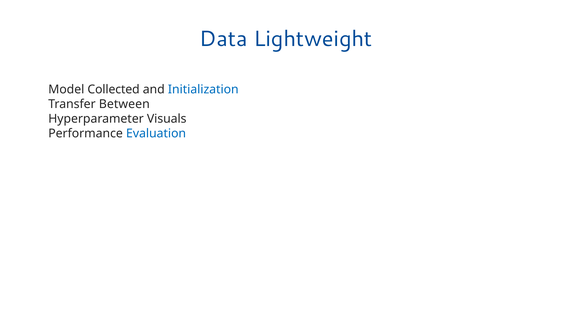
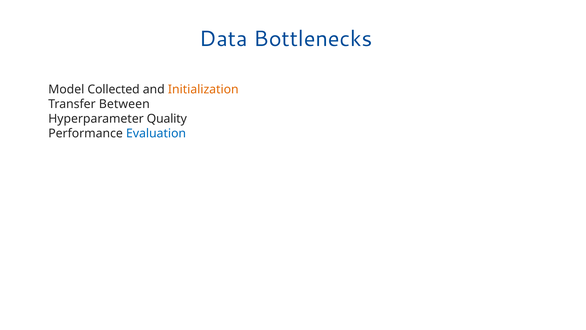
Lightweight: Lightweight -> Bottlenecks
Initialization colour: blue -> orange
Visuals: Visuals -> Quality
